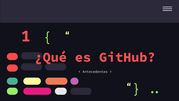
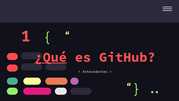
¿Qué underline: none -> present
